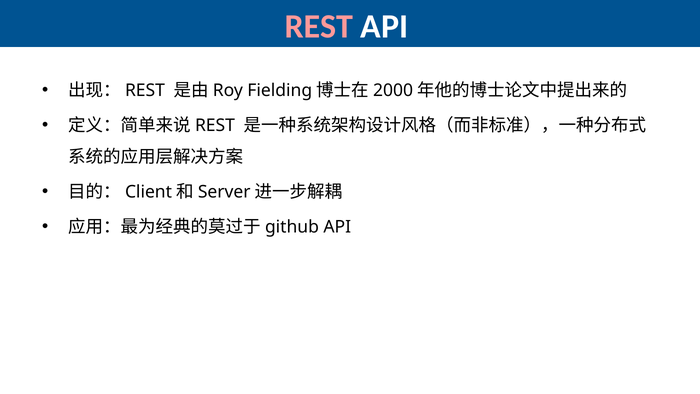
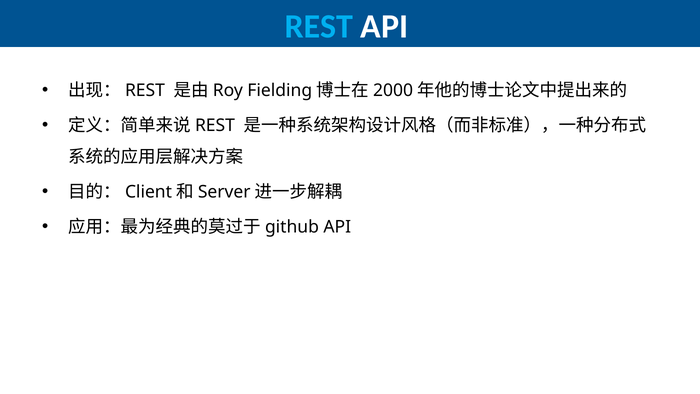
REST colour: pink -> light blue
